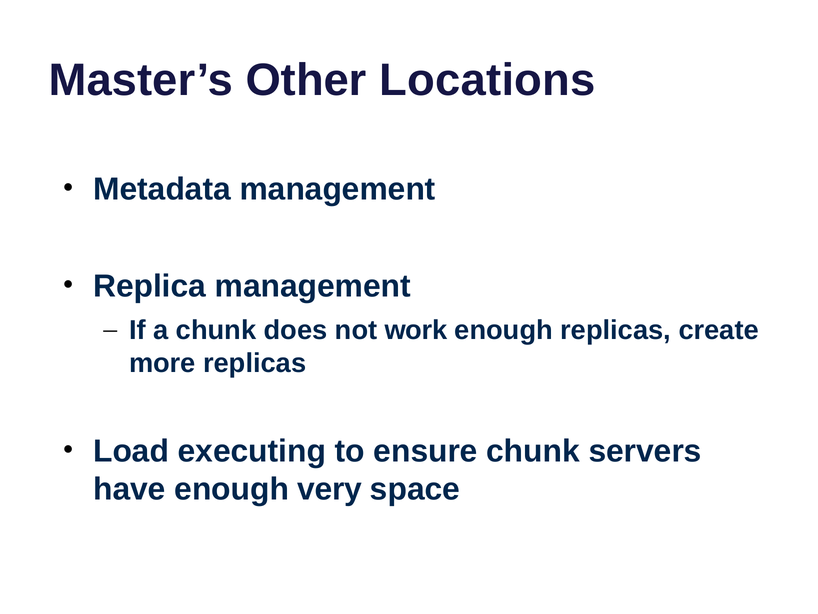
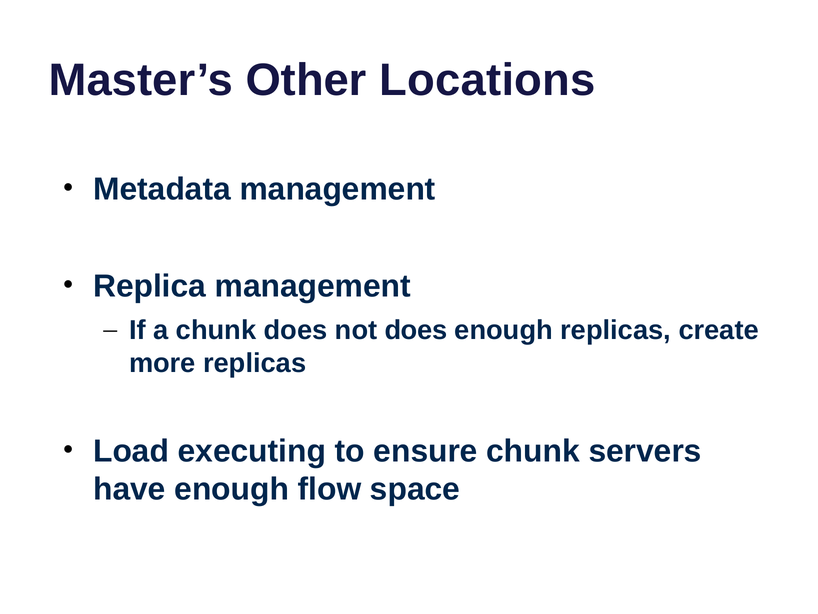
not work: work -> does
very: very -> flow
